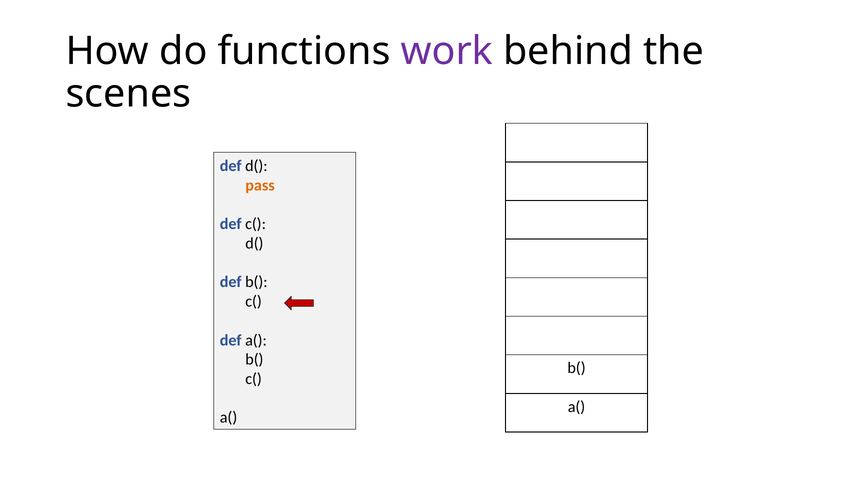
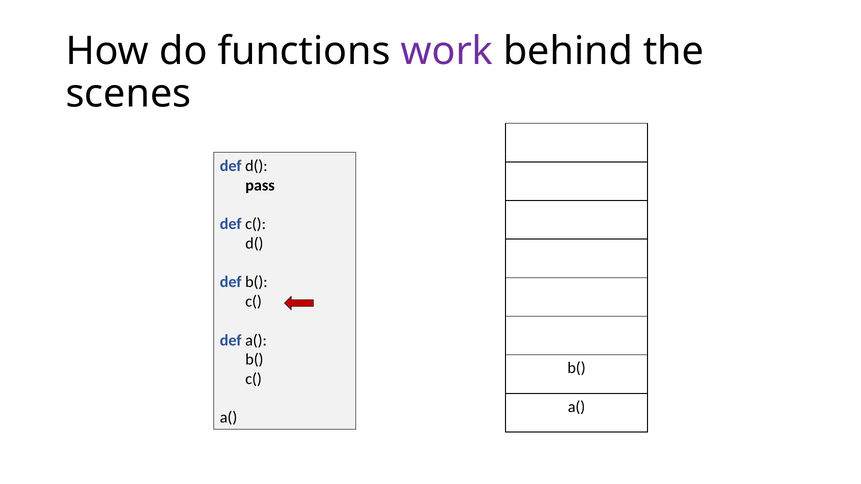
pass colour: orange -> black
